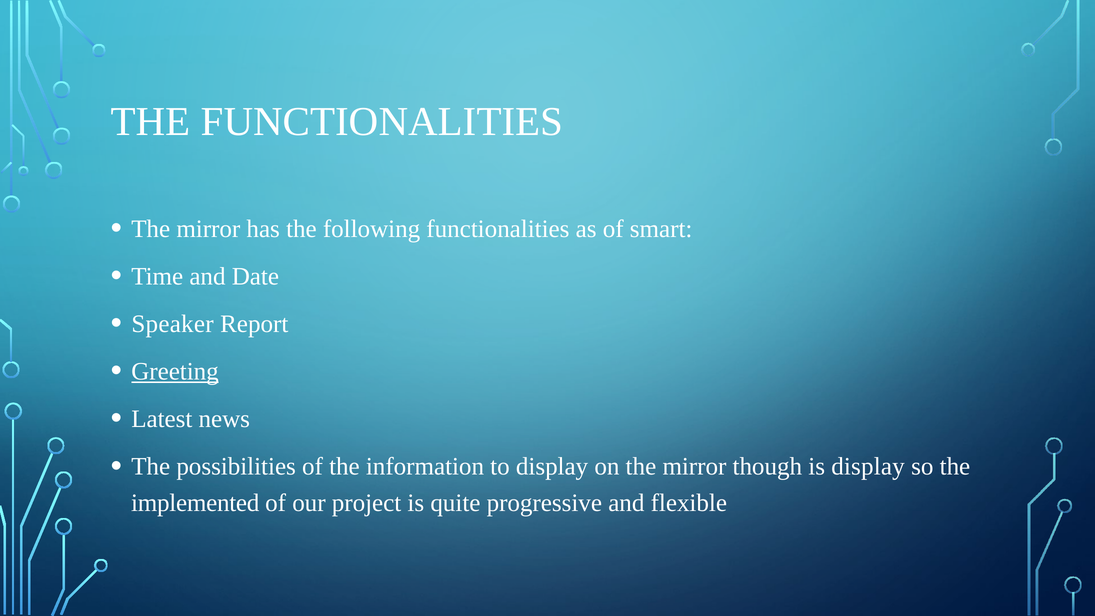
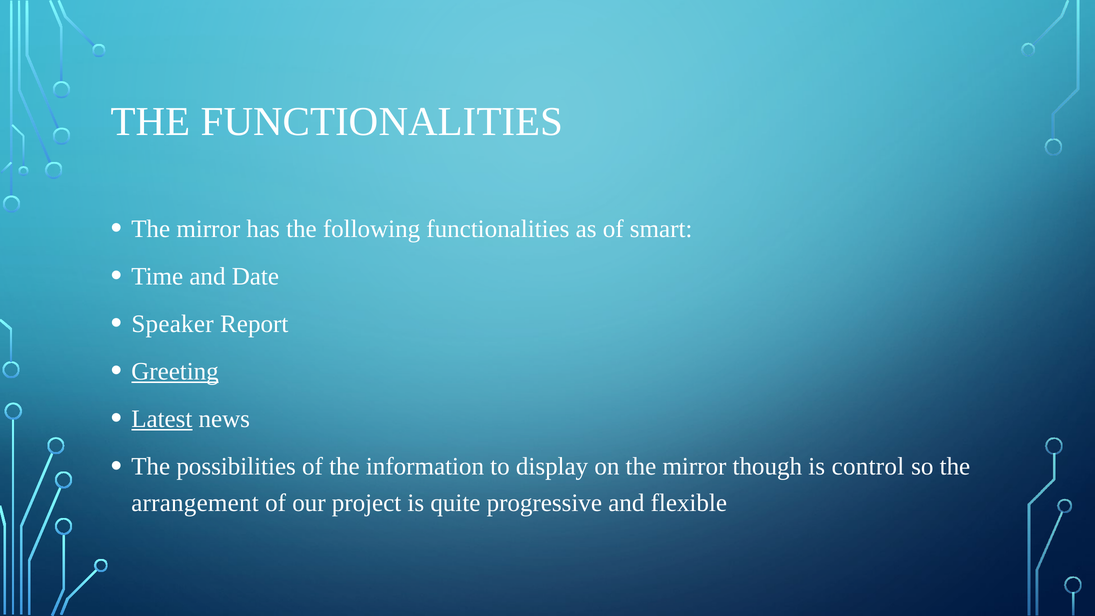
Latest underline: none -> present
is display: display -> control
implemented: implemented -> arrangement
